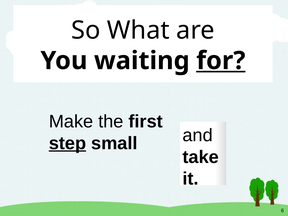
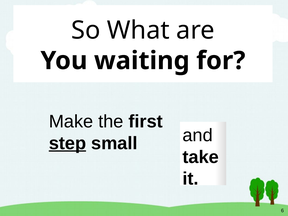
for underline: present -> none
